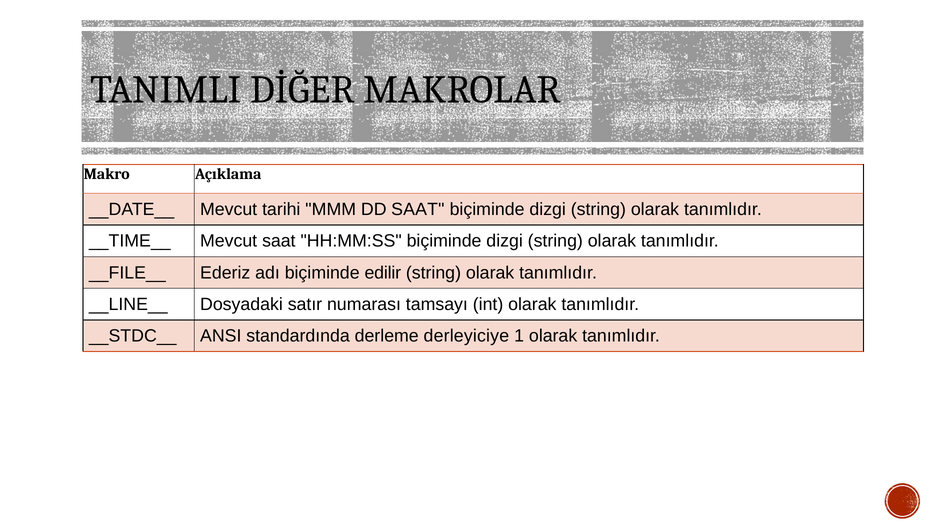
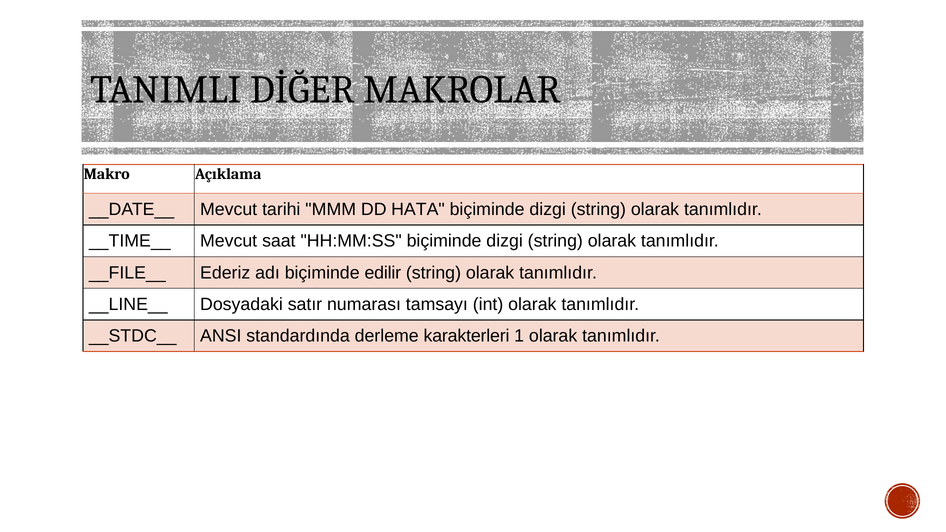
DD SAAT: SAAT -> HATA
derleyiciye: derleyiciye -> karakterleri
